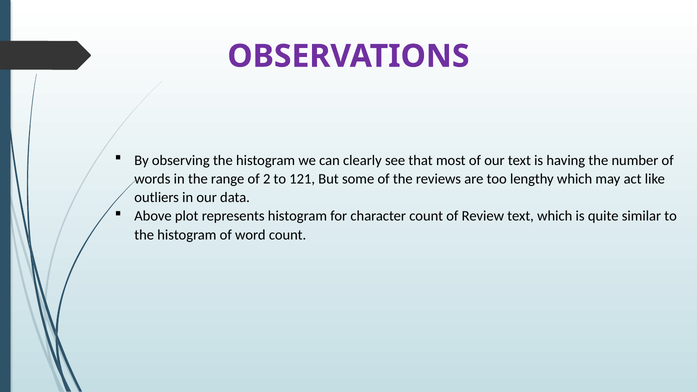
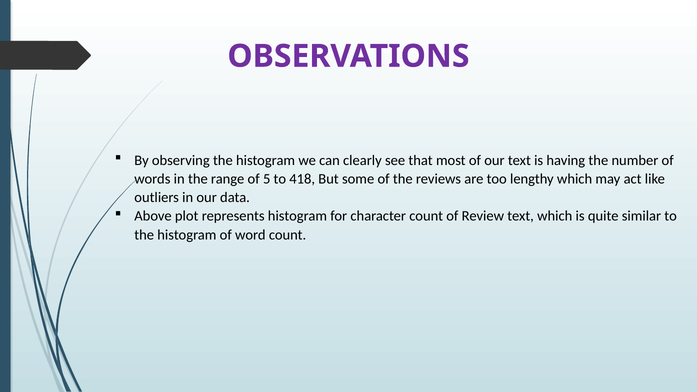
2: 2 -> 5
121: 121 -> 418
